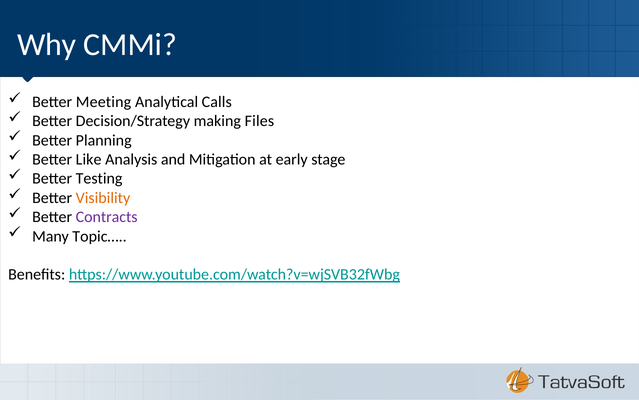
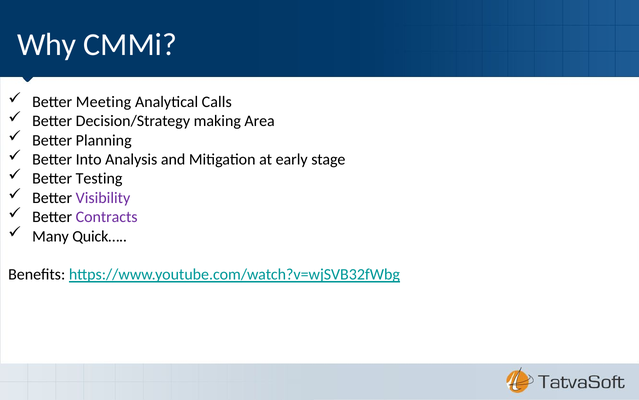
Files: Files -> Area
Like: Like -> Into
Visibility colour: orange -> purple
Topic…: Topic… -> Quick…
